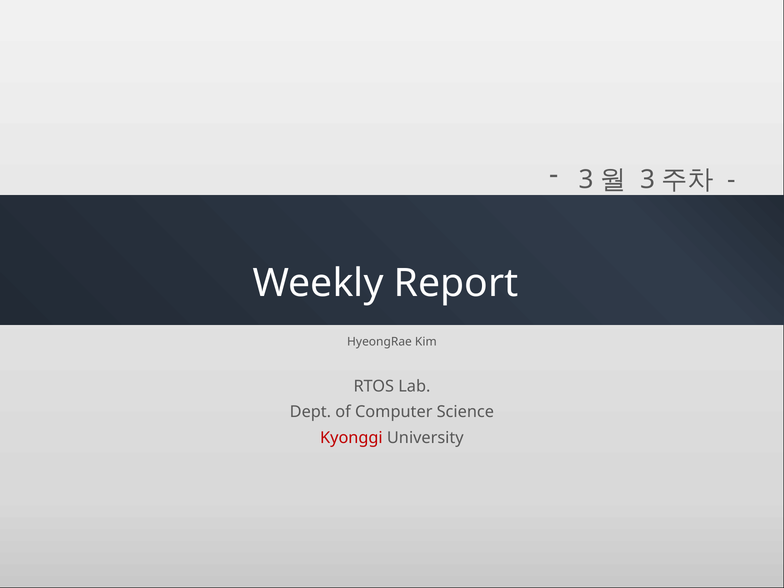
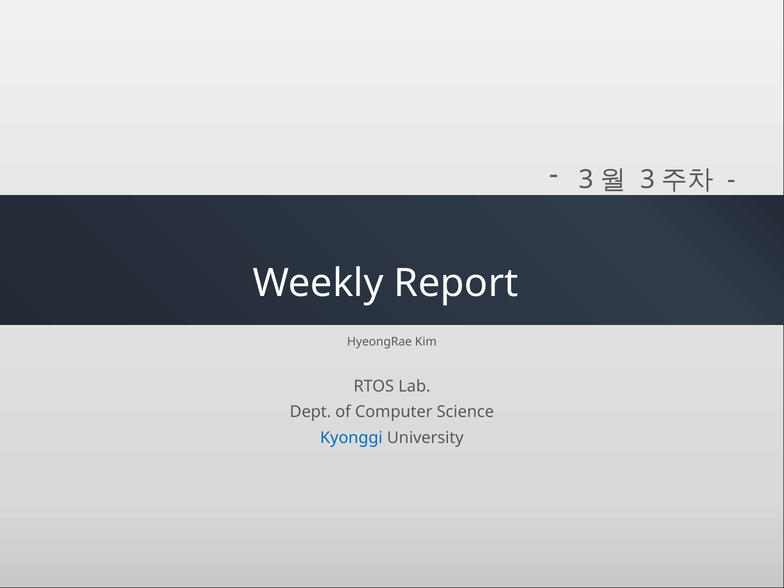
Kyonggi at (351, 438) colour: red -> blue
